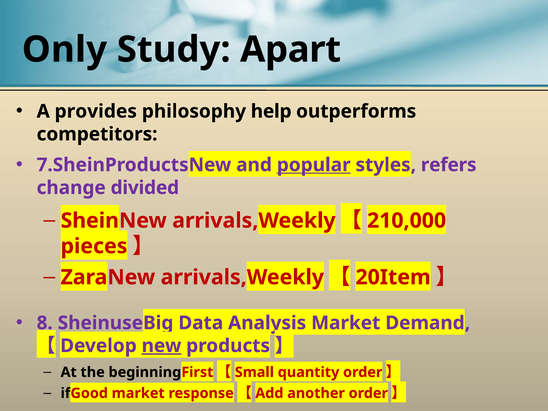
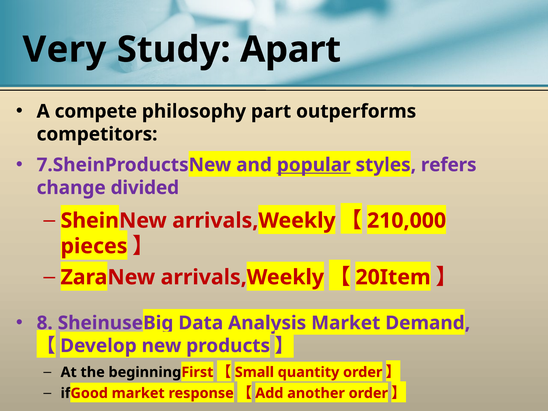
Only: Only -> Very
provides: provides -> compete
help: help -> part
new underline: present -> none
